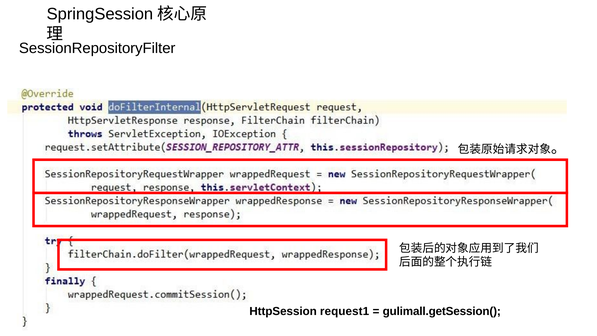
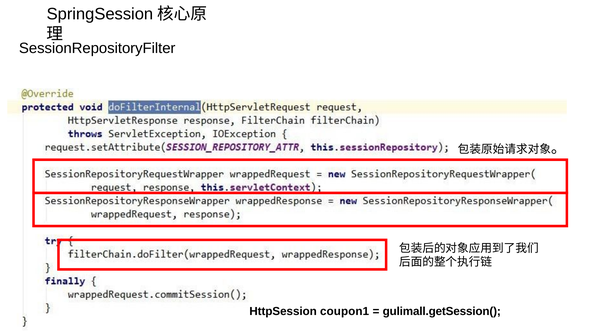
request1: request1 -> coupon1
